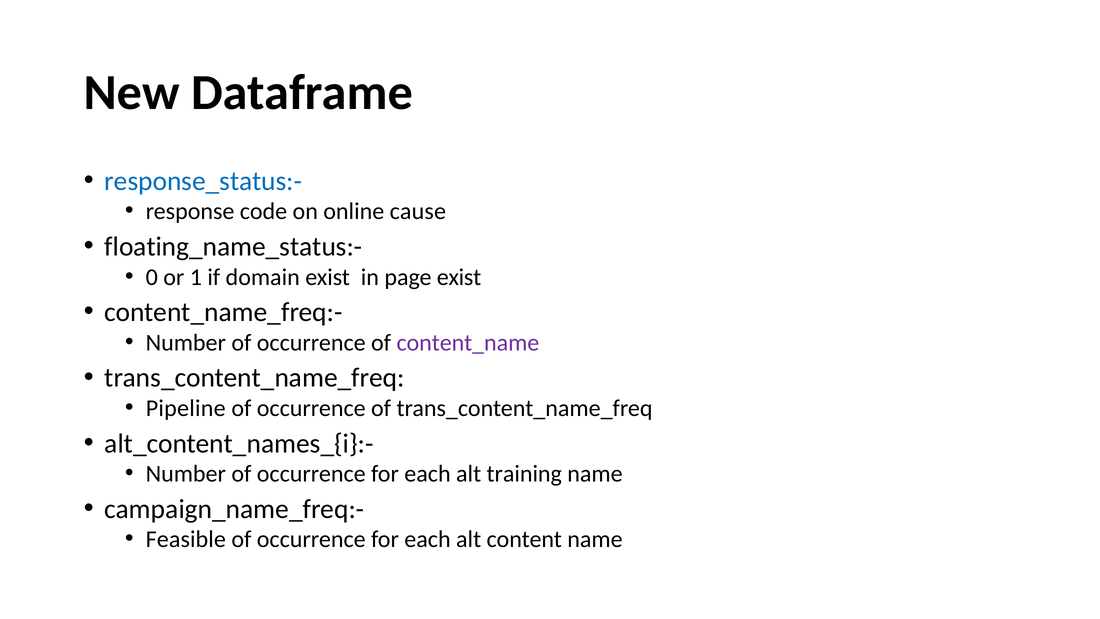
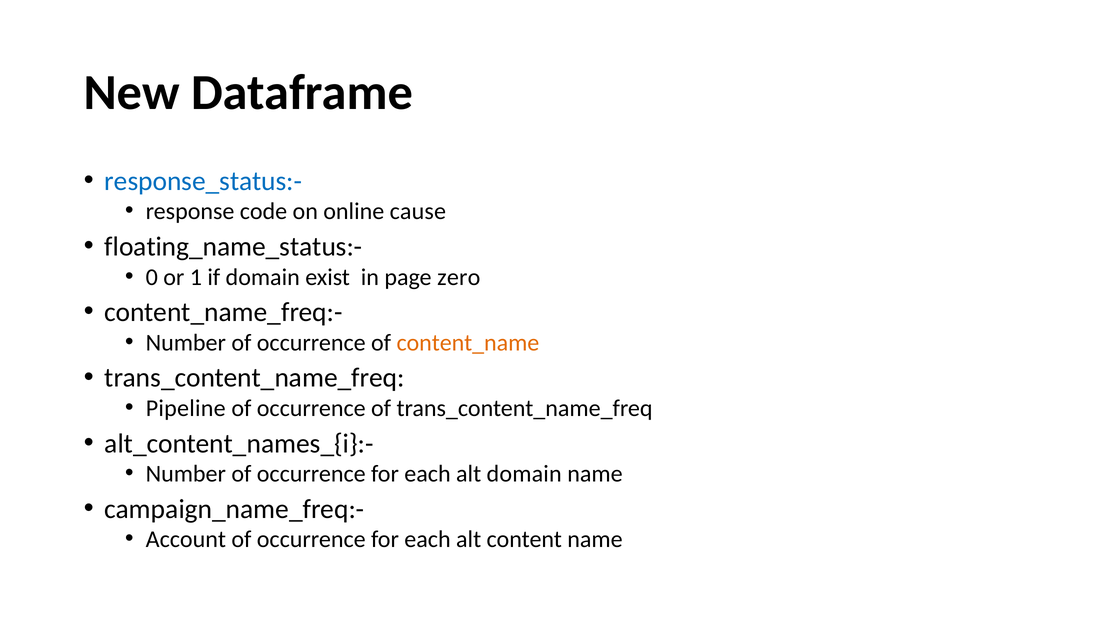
page exist: exist -> zero
content_name colour: purple -> orange
alt training: training -> domain
Feasible: Feasible -> Account
